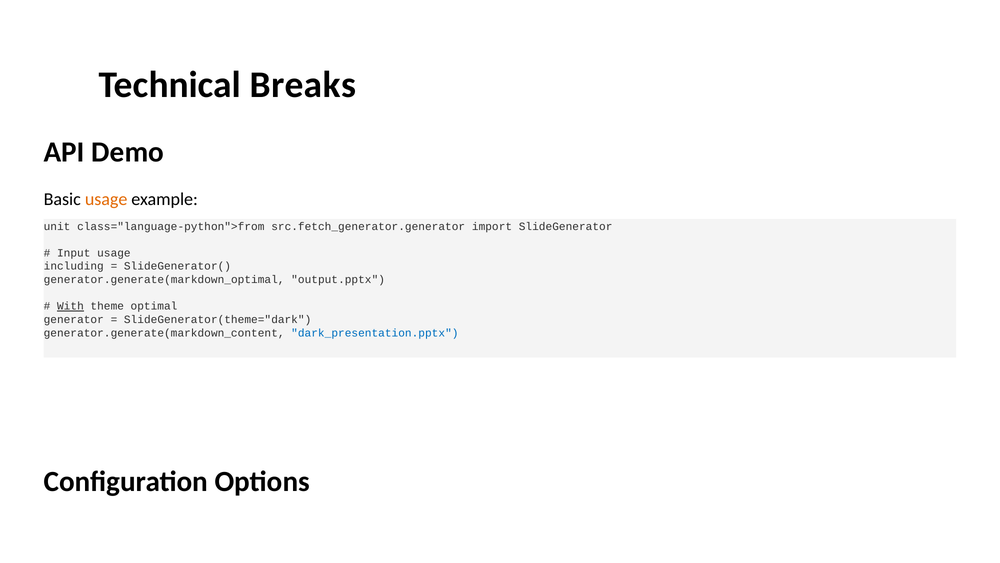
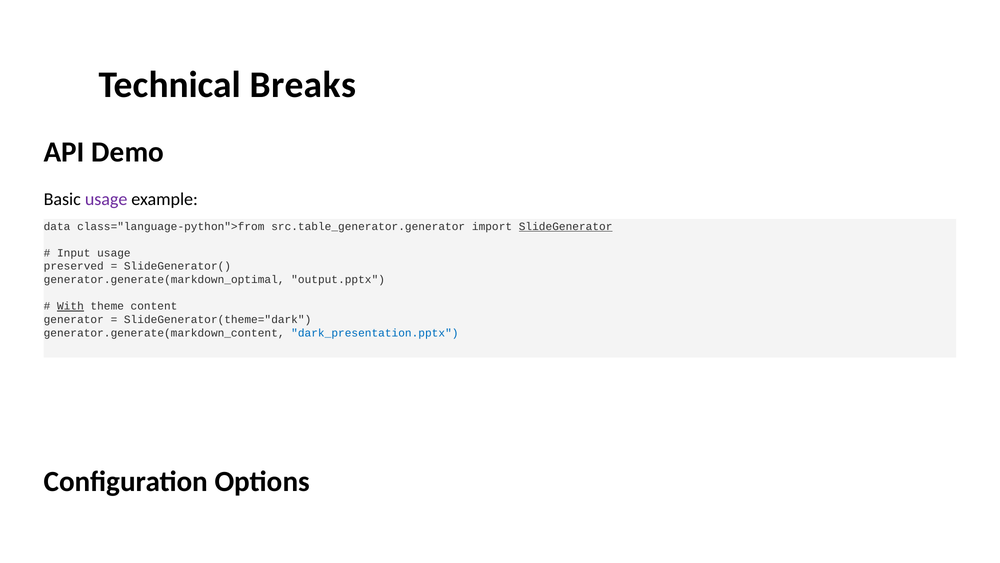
usage at (106, 199) colour: orange -> purple
unit: unit -> data
src.fetch_generator.generator: src.fetch_generator.generator -> src.table_generator.generator
SlideGenerator underline: none -> present
including: including -> preserved
optimal: optimal -> content
